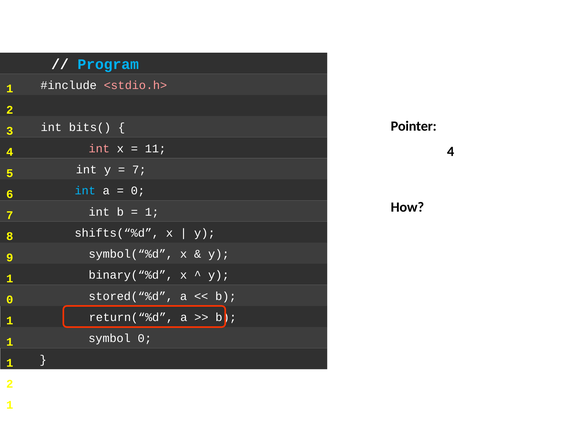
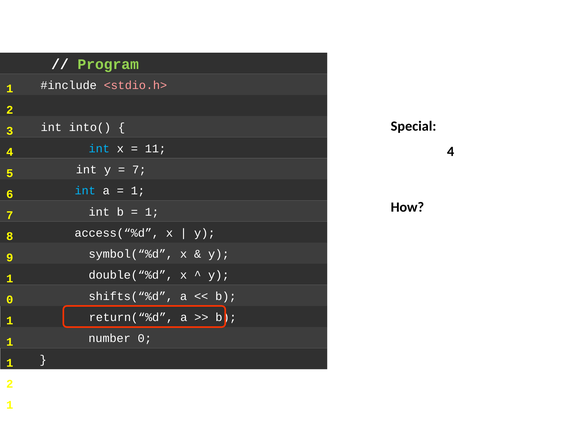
Program colour: light blue -> light green
Pointer: Pointer -> Special
bits(: bits( -> into(
int at (99, 149) colour: pink -> light blue
0 at (138, 191): 0 -> 1
shifts(“%d: shifts(“%d -> access(“%d
binary(“%d: binary(“%d -> double(“%d
stored(“%d: stored(“%d -> shifts(“%d
symbol: symbol -> number
